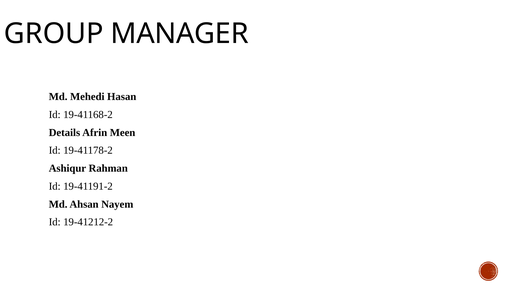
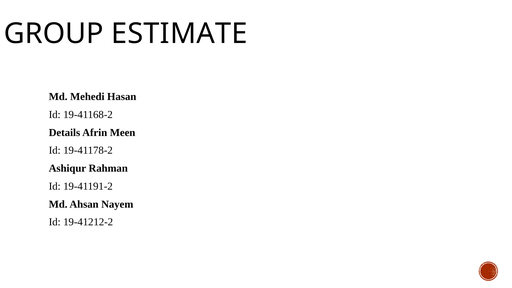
MANAGER: MANAGER -> ESTIMATE
